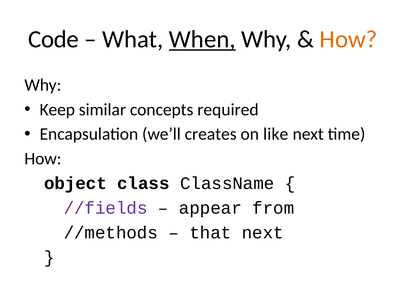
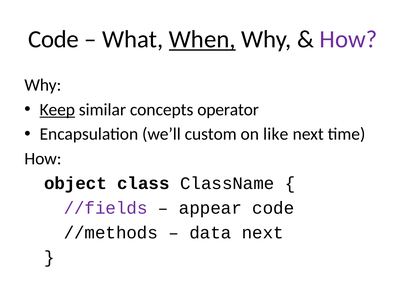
How at (348, 39) colour: orange -> purple
Keep underline: none -> present
required: required -> operator
creates: creates -> custom
appear from: from -> code
that: that -> data
